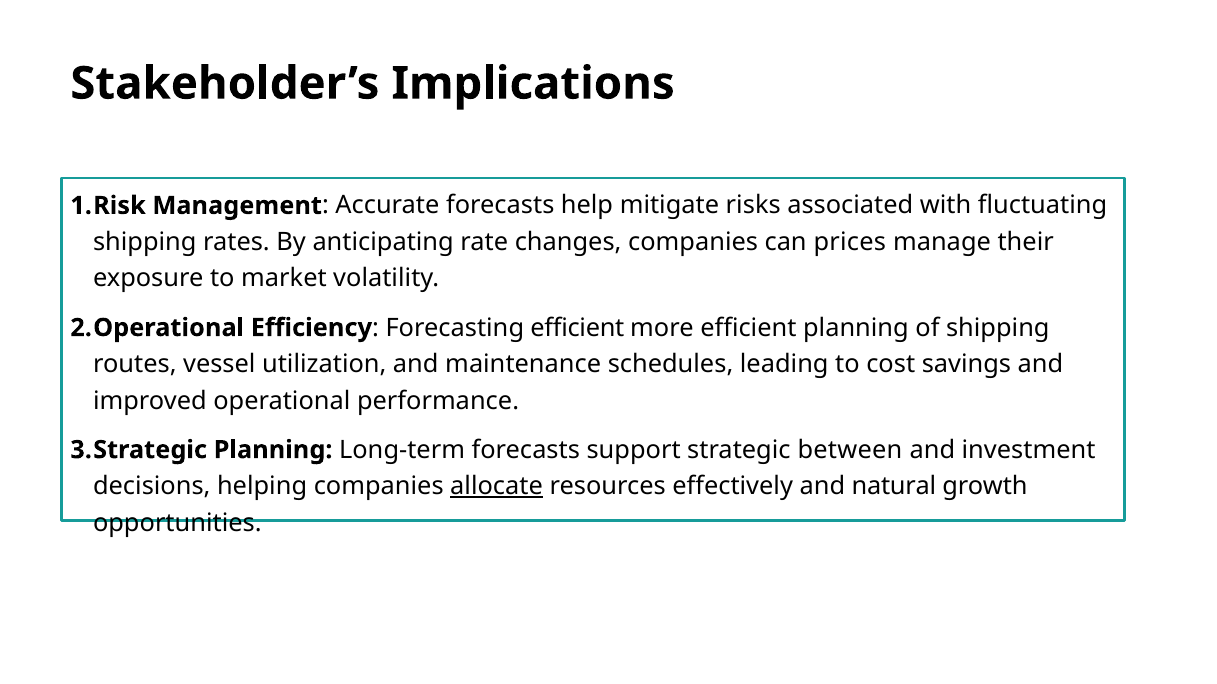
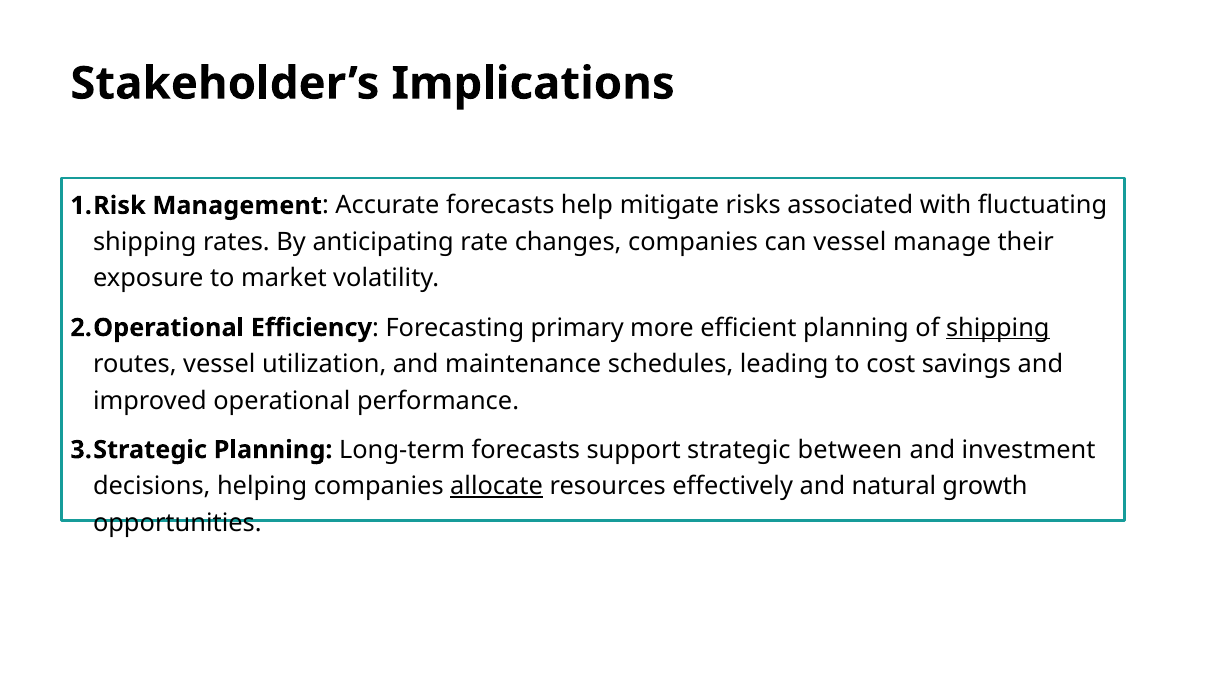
can prices: prices -> vessel
Forecasting efficient: efficient -> primary
shipping at (998, 328) underline: none -> present
